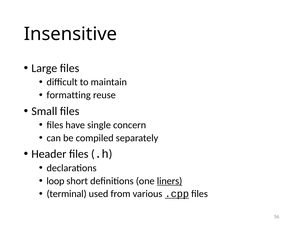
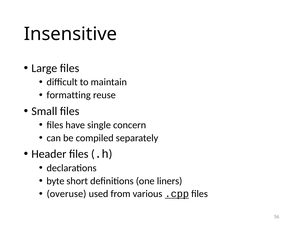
loop: loop -> byte
liners underline: present -> none
terminal: terminal -> overuse
